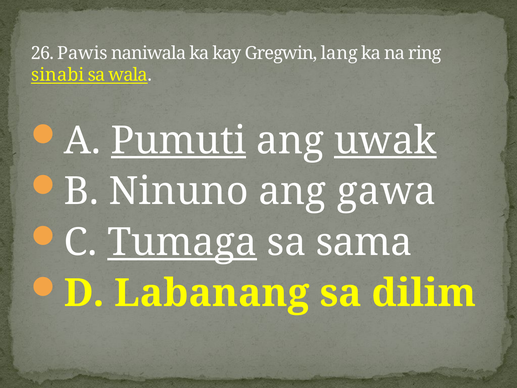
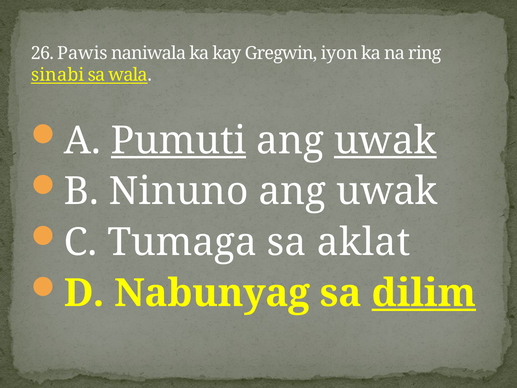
lang: lang -> iyon
gawa at (387, 191): gawa -> uwak
Tumaga underline: present -> none
sama: sama -> aklat
Labanang: Labanang -> Nabunyag
dilim underline: none -> present
